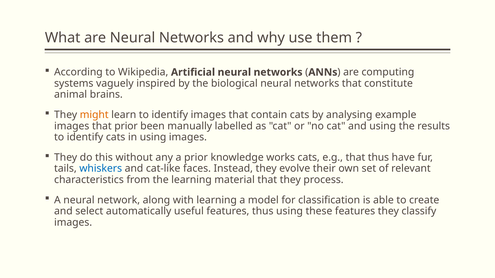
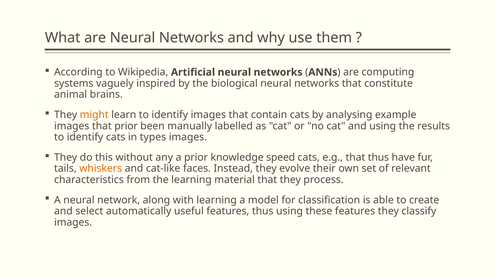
in using: using -> types
works: works -> speed
whiskers colour: blue -> orange
